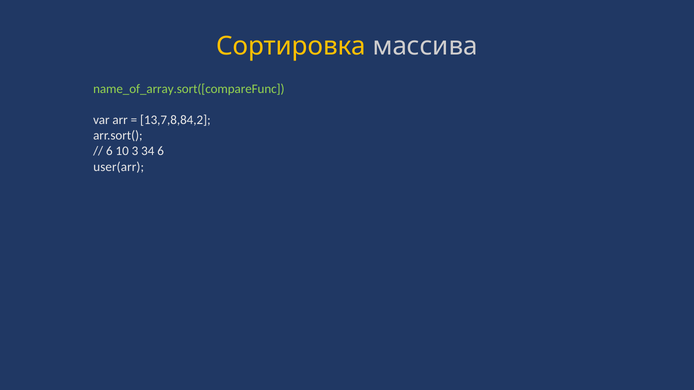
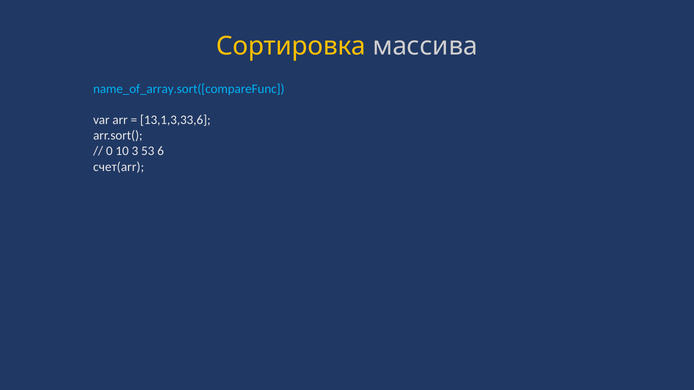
name_of_array.sort([compareFunc colour: light green -> light blue
13,7,8,84,2: 13,7,8,84,2 -> 13,1,3,33,6
6 at (109, 151): 6 -> 0
34: 34 -> 53
user(arr: user(arr -> счет(arr
